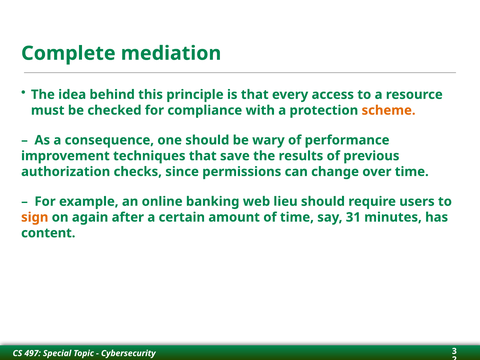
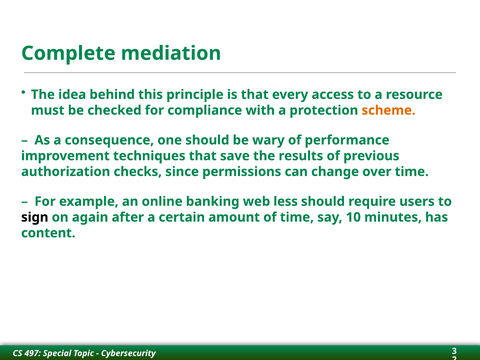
lieu: lieu -> less
sign colour: orange -> black
31: 31 -> 10
